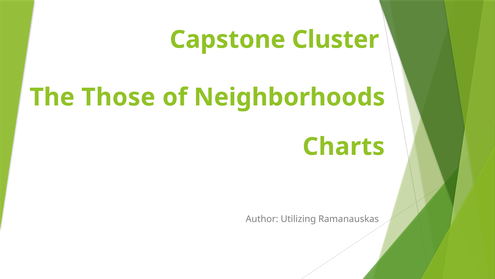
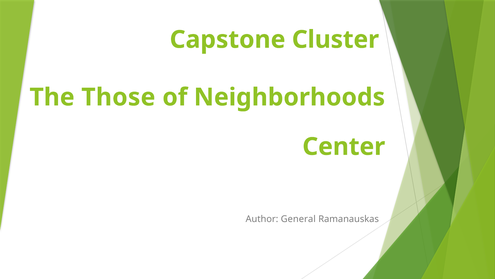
Charts: Charts -> Center
Utilizing: Utilizing -> General
